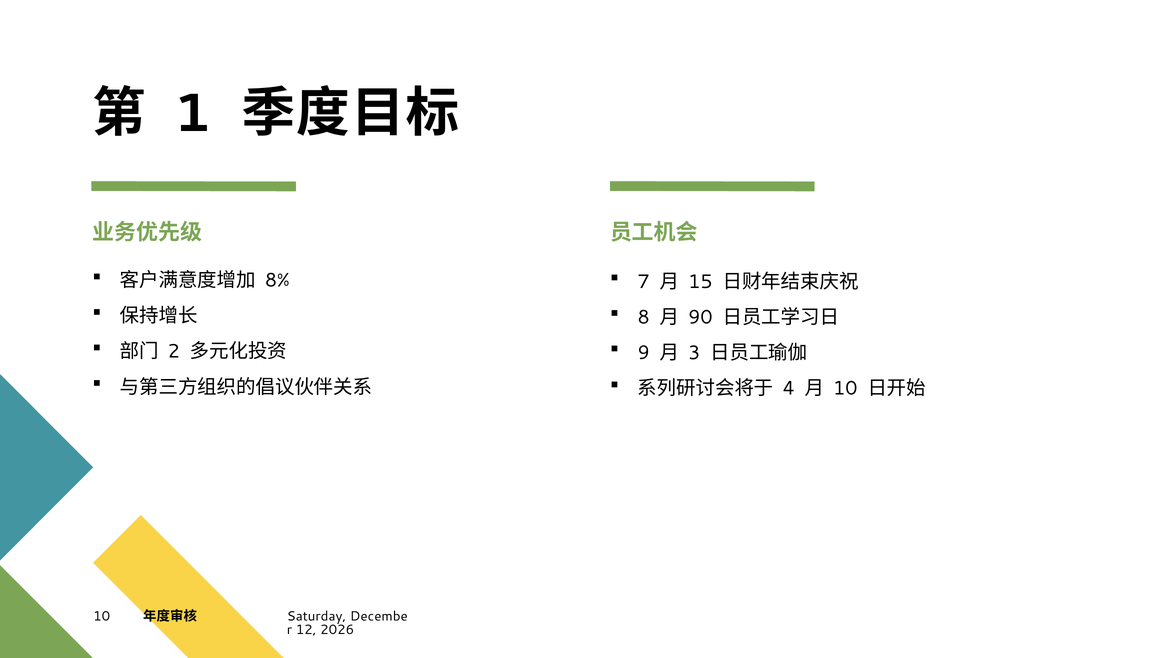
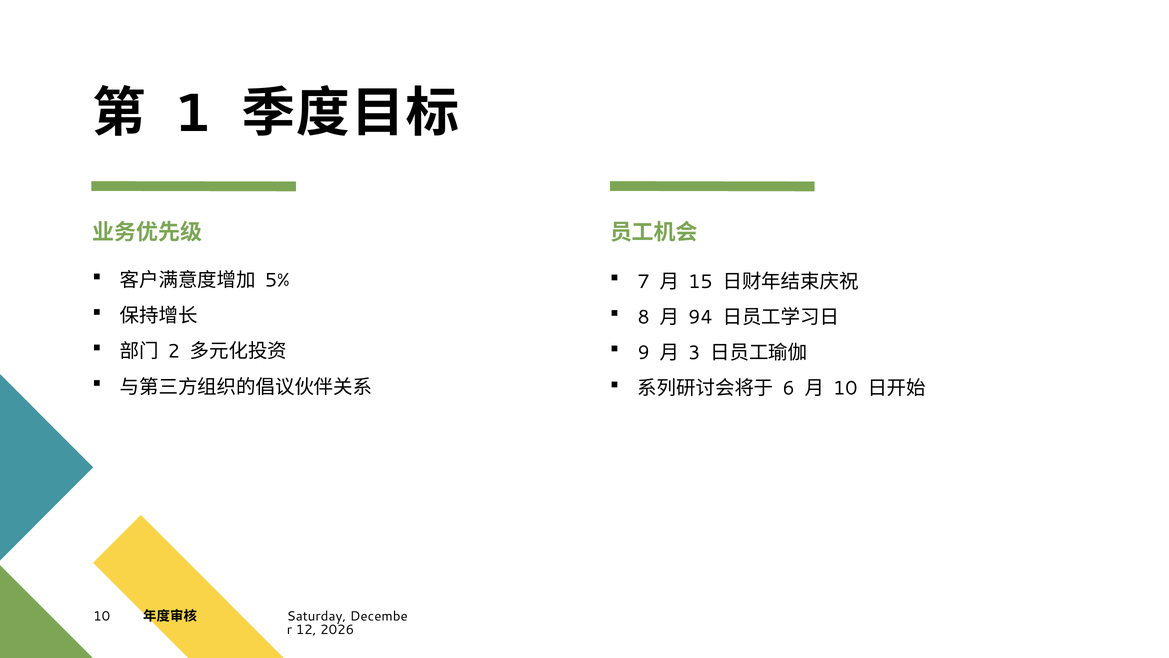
8%: 8% -> 5%
90: 90 -> 94
4: 4 -> 6
